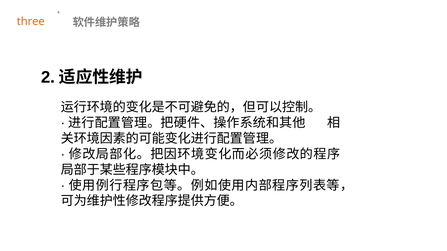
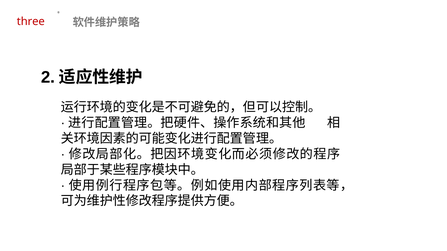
three colour: orange -> red
